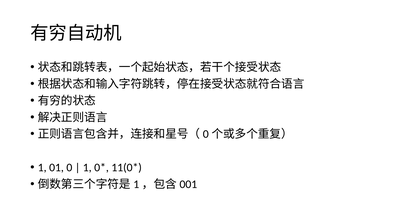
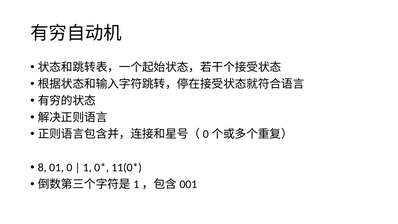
1 at (42, 167): 1 -> 8
